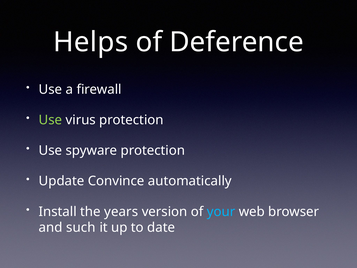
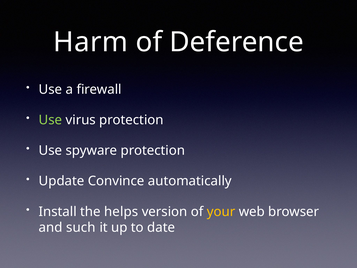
Helps: Helps -> Harm
years: years -> helps
your colour: light blue -> yellow
